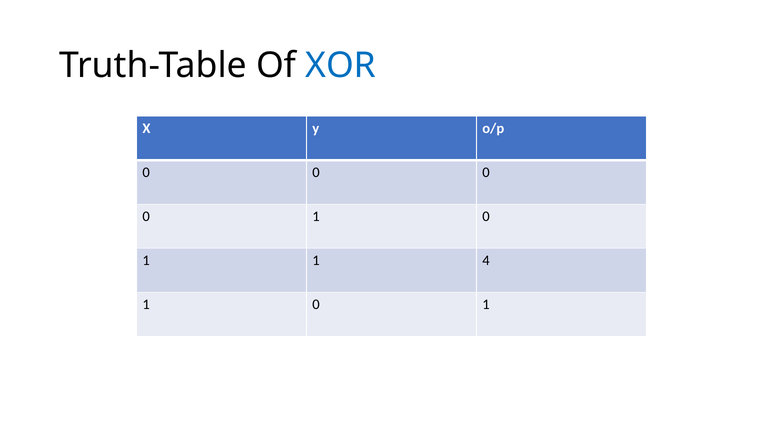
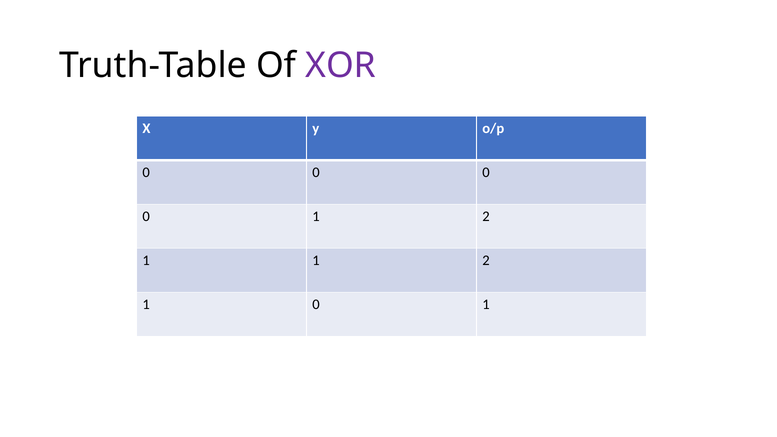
XOR colour: blue -> purple
0 1 0: 0 -> 2
1 1 4: 4 -> 2
